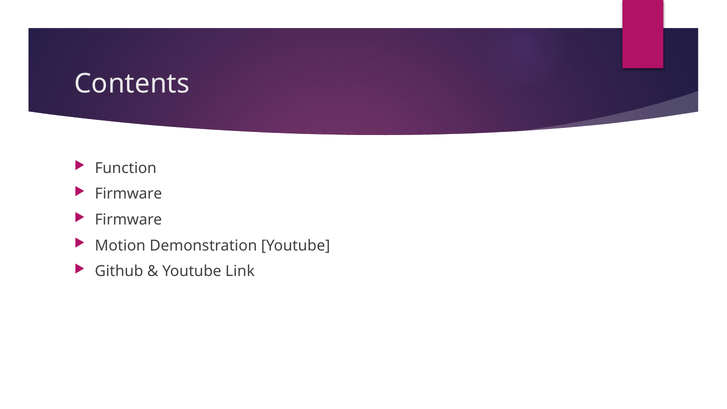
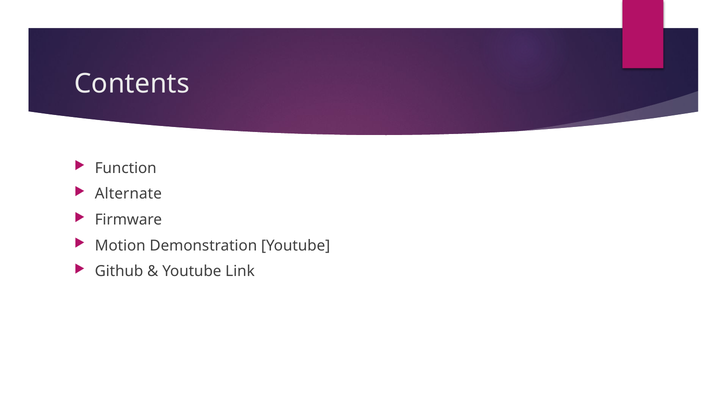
Firmware at (128, 194): Firmware -> Alternate
